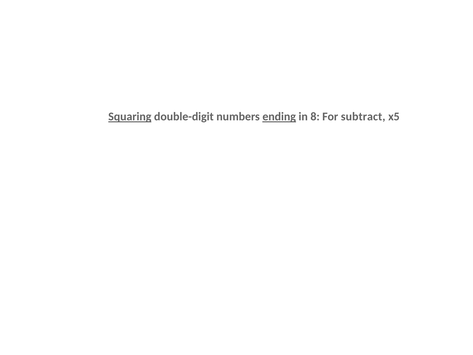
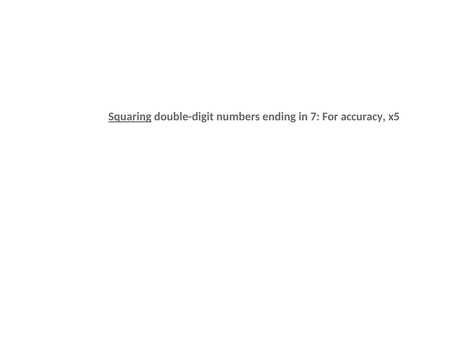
ending underline: present -> none
8: 8 -> 7
subtract: subtract -> accuracy
